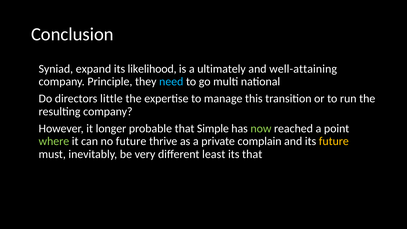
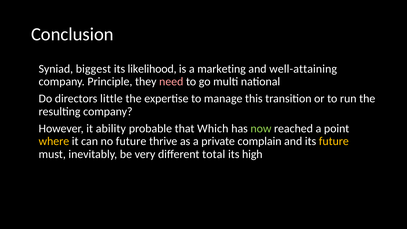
expand: expand -> biggest
ultimately: ultimately -> marketing
need colour: light blue -> pink
longer: longer -> ability
Simple: Simple -> Which
where colour: light green -> yellow
least: least -> total
its that: that -> high
